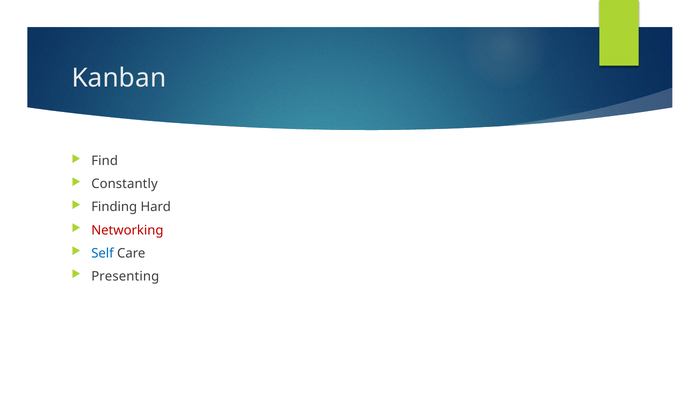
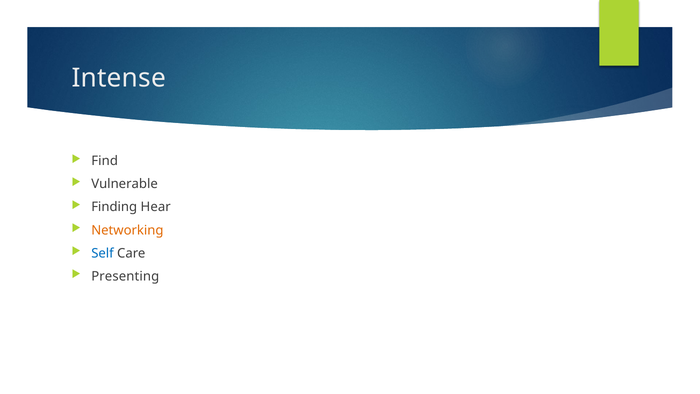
Kanban: Kanban -> Intense
Constantly: Constantly -> Vulnerable
Hard: Hard -> Hear
Networking colour: red -> orange
